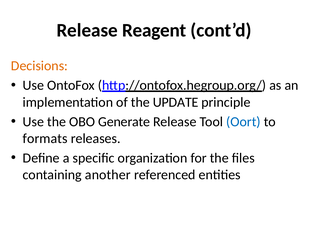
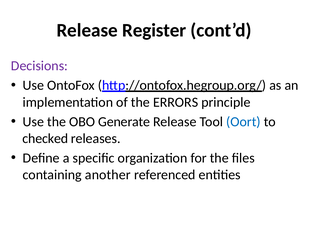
Reagent: Reagent -> Register
Decisions colour: orange -> purple
UPDATE: UPDATE -> ERRORS
formats: formats -> checked
